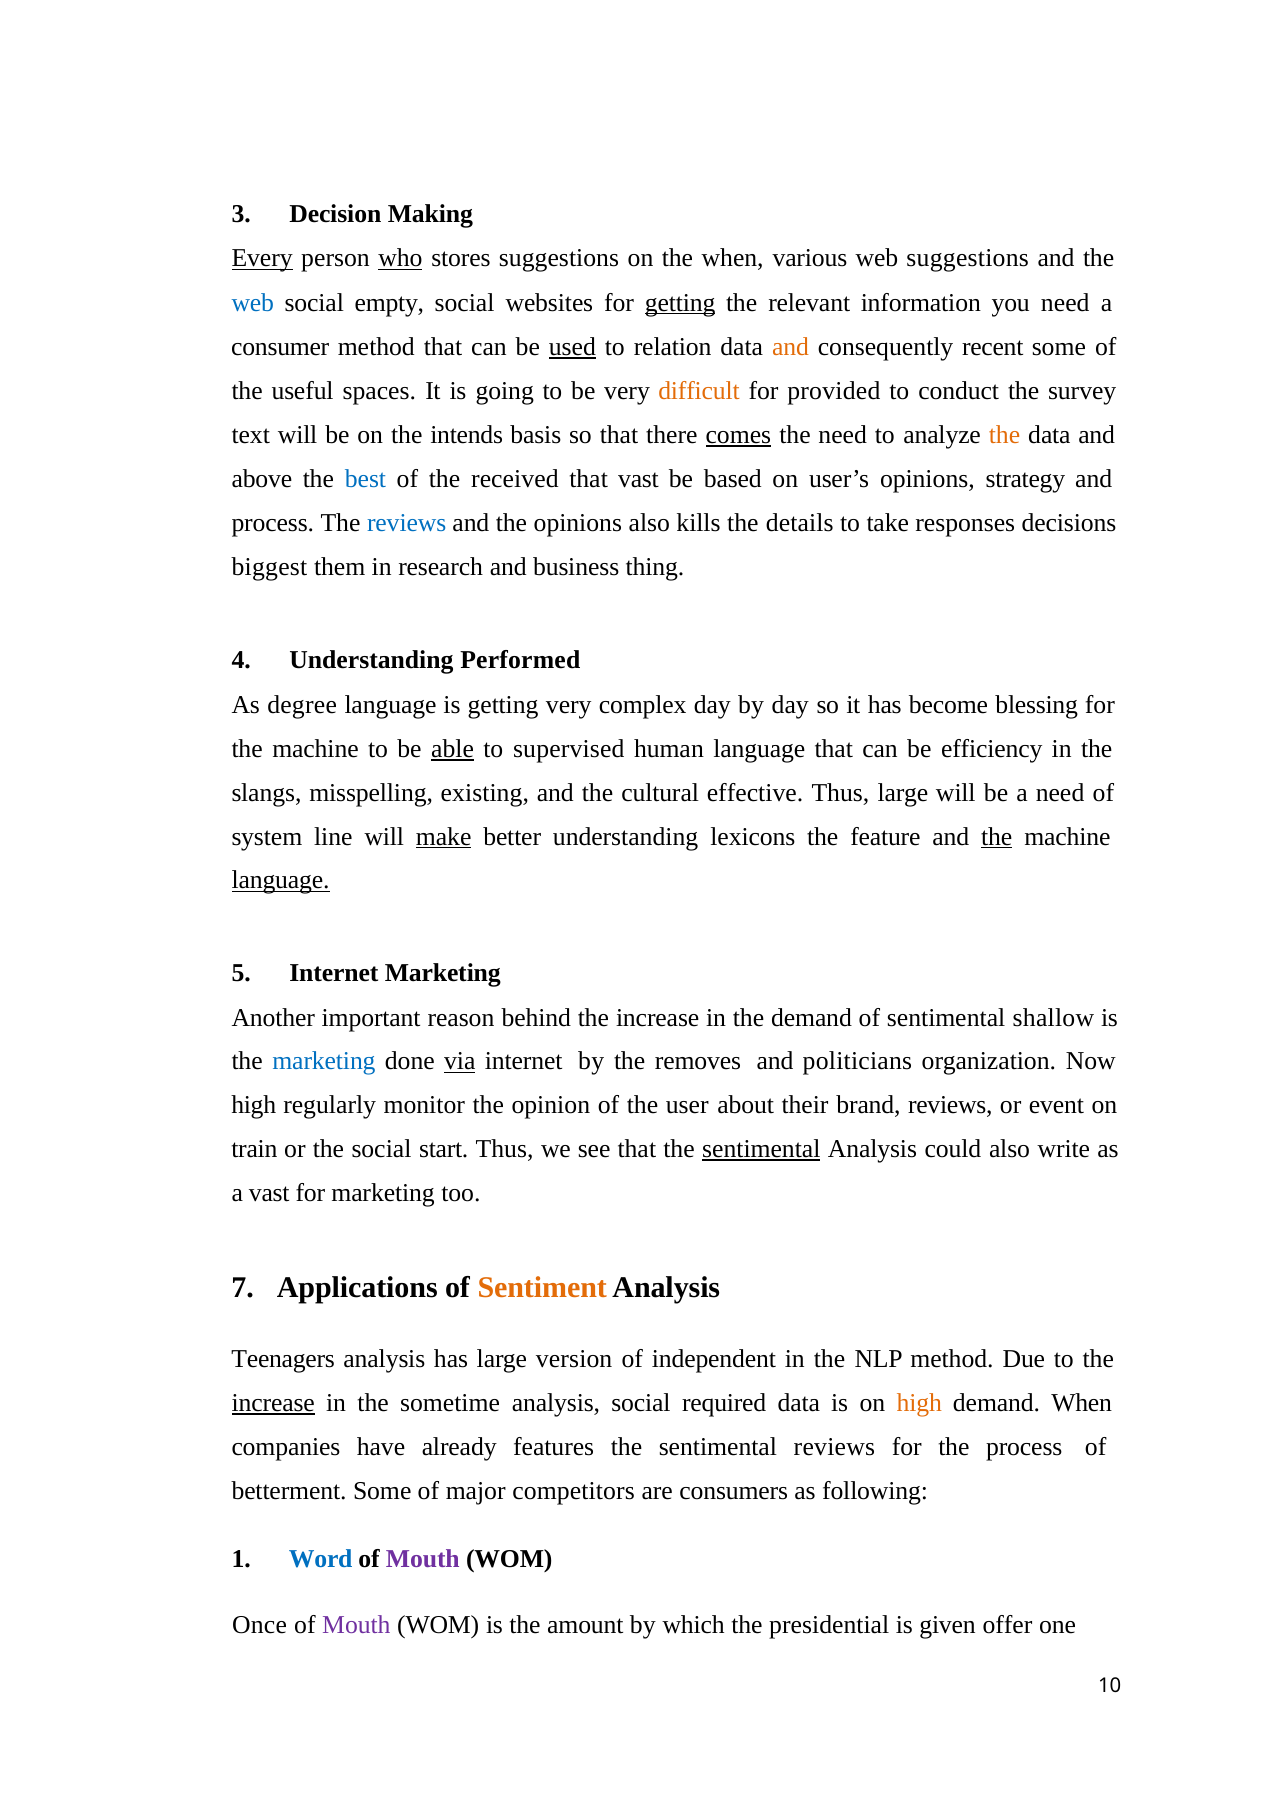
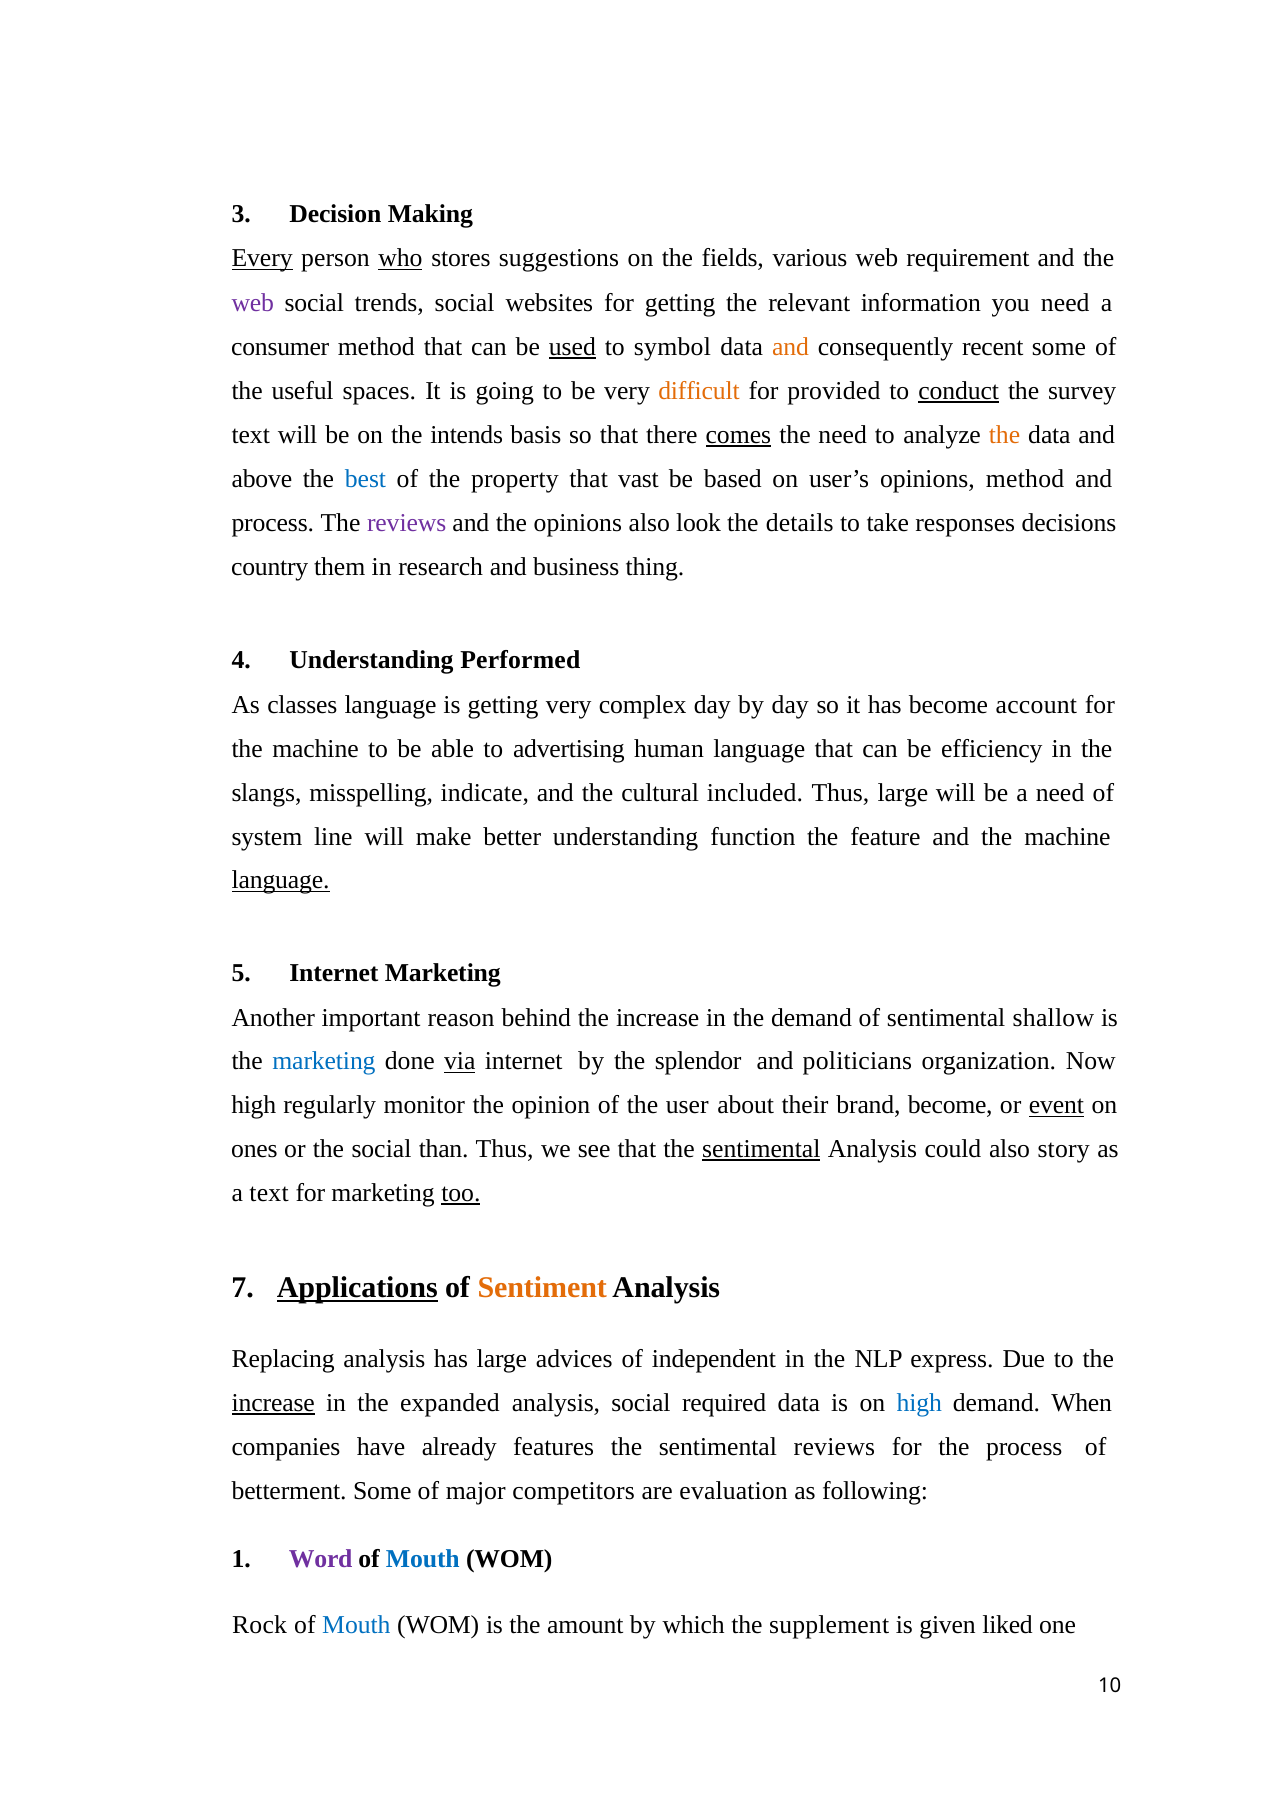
the when: when -> fields
web suggestions: suggestions -> requirement
web at (253, 302) colour: blue -> purple
empty: empty -> trends
getting at (680, 302) underline: present -> none
relation: relation -> symbol
conduct underline: none -> present
received: received -> property
opinions strategy: strategy -> method
reviews at (407, 523) colour: blue -> purple
kills: kills -> look
biggest: biggest -> country
degree: degree -> classes
blessing: blessing -> account
able underline: present -> none
supervised: supervised -> advertising
existing: existing -> indicate
effective: effective -> included
make underline: present -> none
lexicons: lexicons -> function
the at (997, 836) underline: present -> none
removes: removes -> splendor
brand reviews: reviews -> become
event underline: none -> present
train: train -> ones
start: start -> than
write: write -> story
a vast: vast -> text
too underline: none -> present
Applications underline: none -> present
Teenagers: Teenagers -> Replacing
version: version -> advices
NLP method: method -> express
sometime: sometime -> expanded
high at (919, 1403) colour: orange -> blue
consumers: consumers -> evaluation
Word colour: blue -> purple
Mouth at (423, 1559) colour: purple -> blue
Once: Once -> Rock
Mouth at (356, 1625) colour: purple -> blue
presidential: presidential -> supplement
offer: offer -> liked
